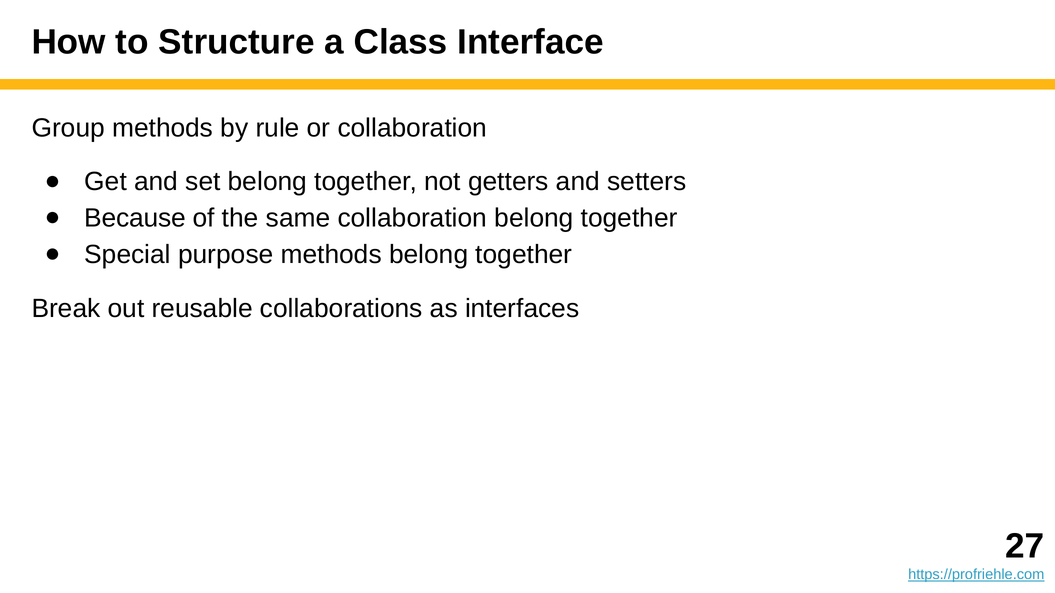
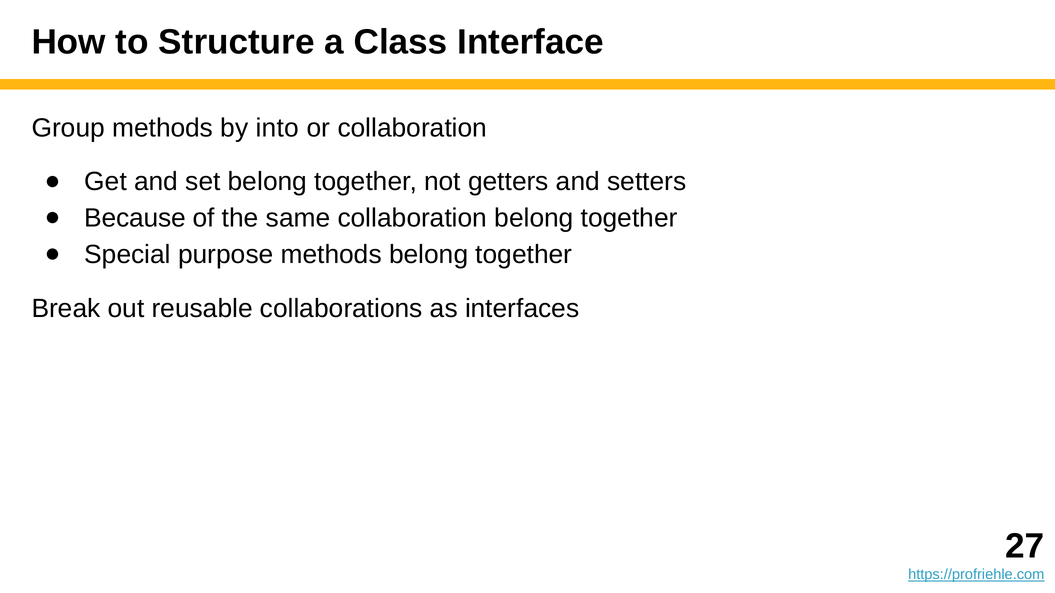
rule: rule -> into
